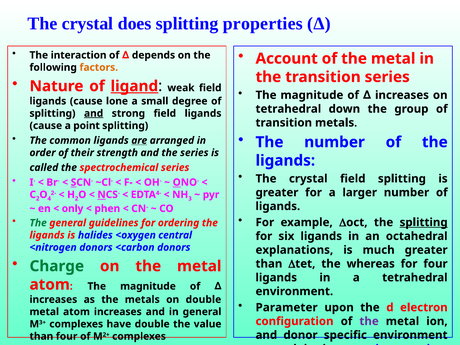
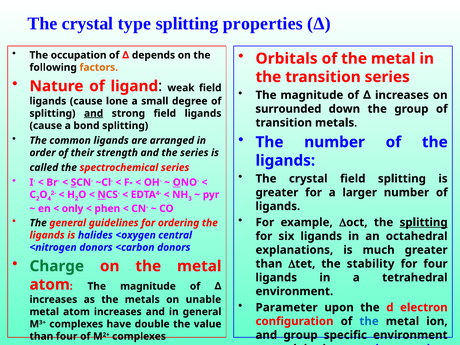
does: does -> type
interaction: interaction -> occupation
Account: Account -> Orbitals
ligand underline: present -> none
tetrahedral at (288, 109): tetrahedral -> surrounded
point: point -> bond
are underline: present -> none
The at (38, 223) colour: green -> black
the whereas: whereas -> stability
on double: double -> unable
the at (369, 321) colour: purple -> blue
and donor: donor -> group
